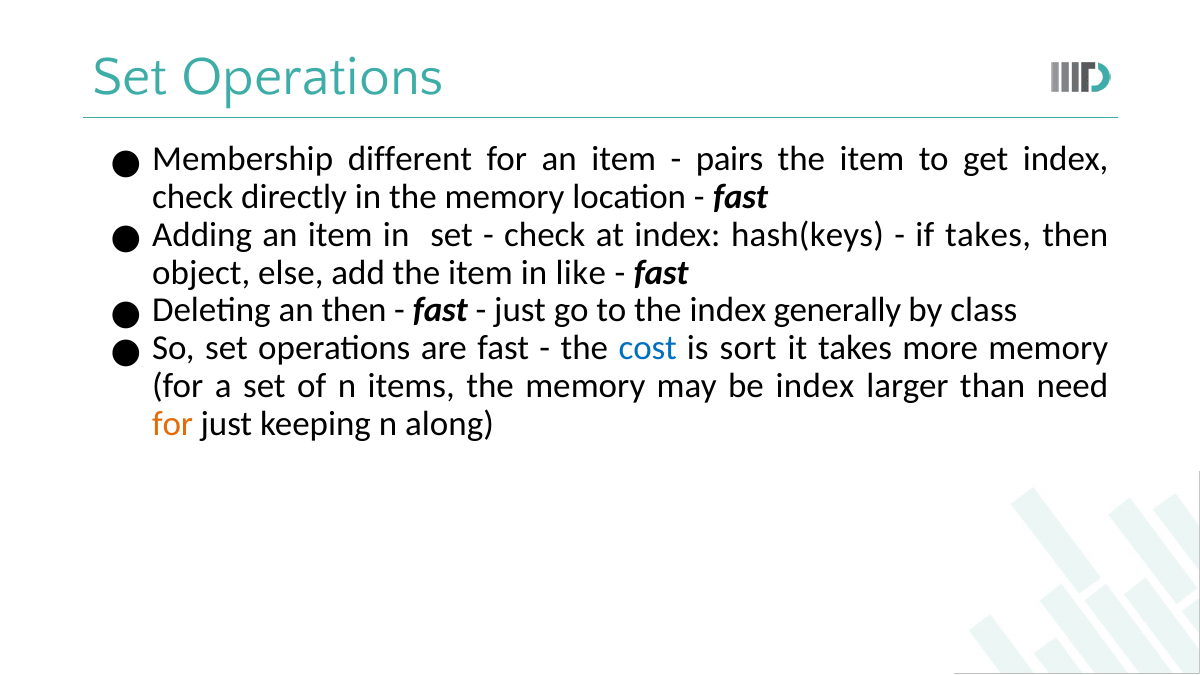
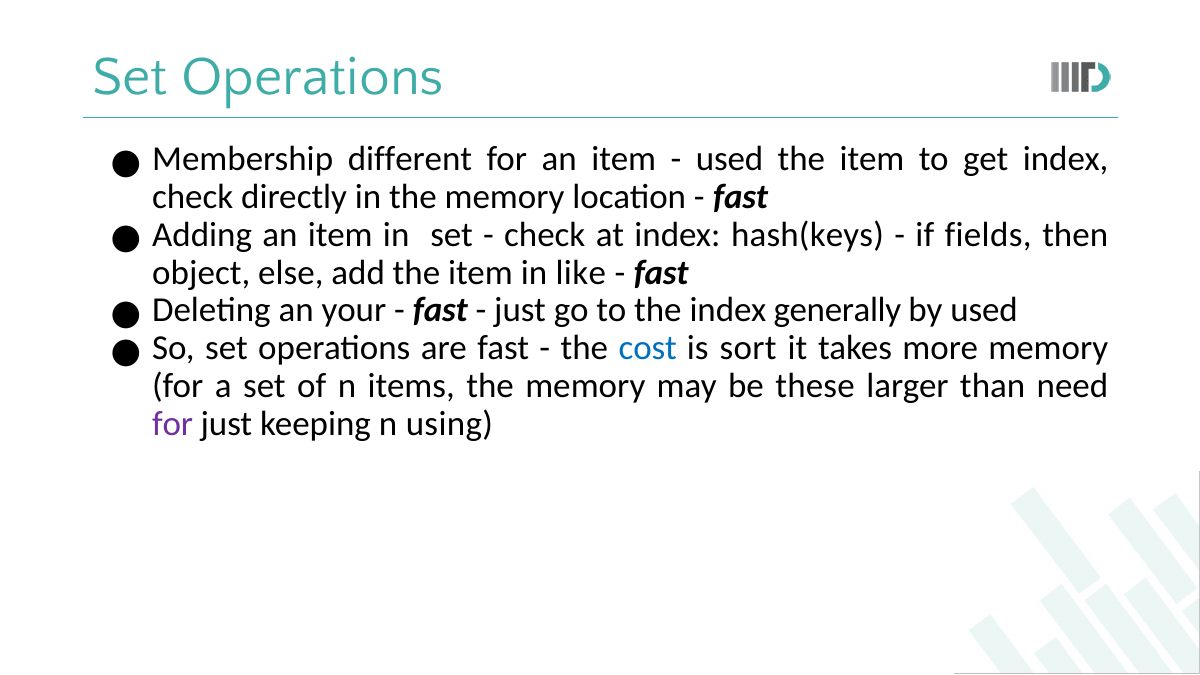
pairs at (730, 159): pairs -> used
if takes: takes -> fields
an then: then -> your
by class: class -> used
be index: index -> these
for at (173, 424) colour: orange -> purple
along: along -> using
